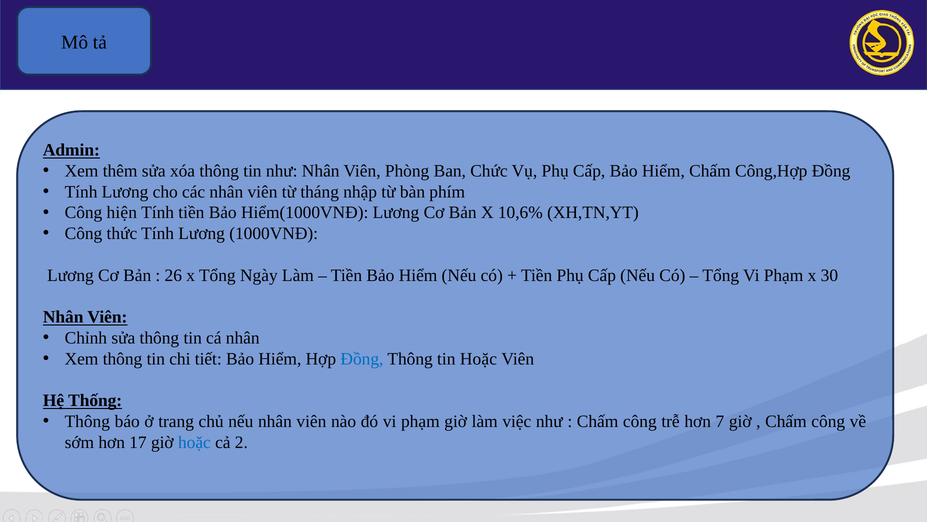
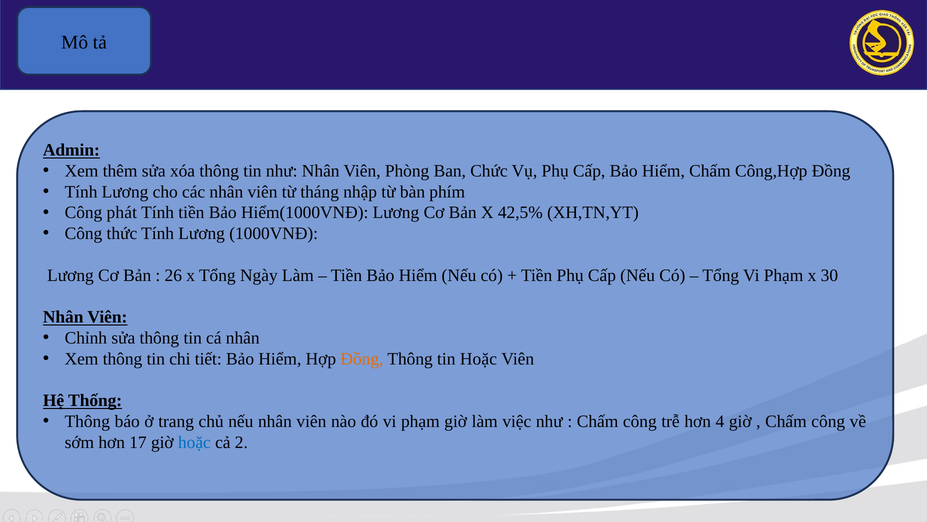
hiện: hiện -> phát
10,6%: 10,6% -> 42,5%
Đồng at (362, 359) colour: blue -> orange
7: 7 -> 4
